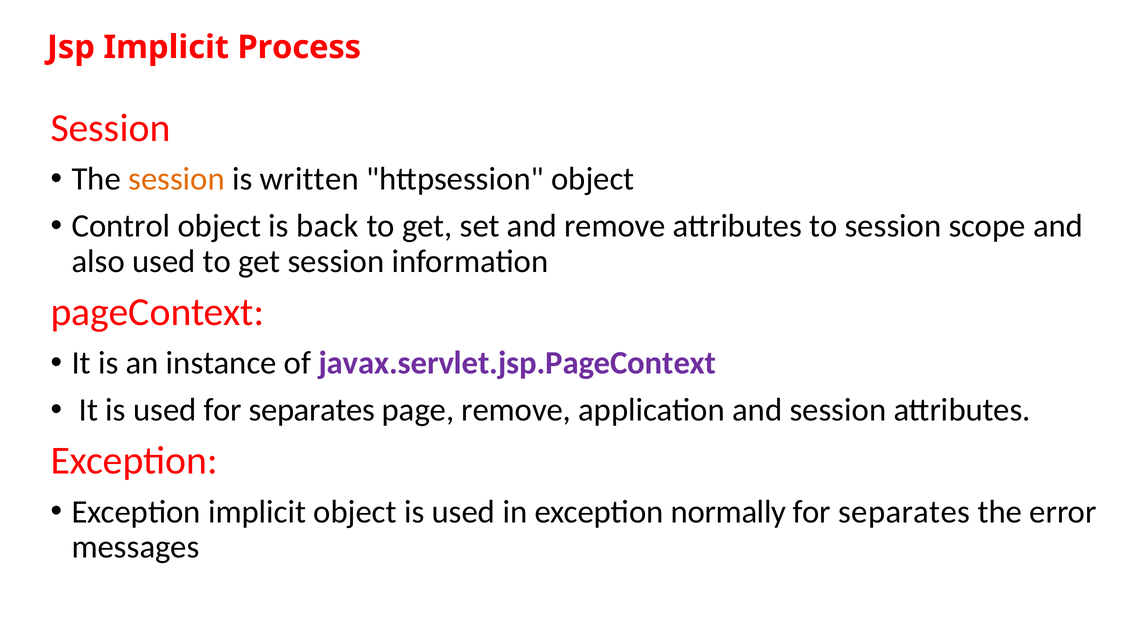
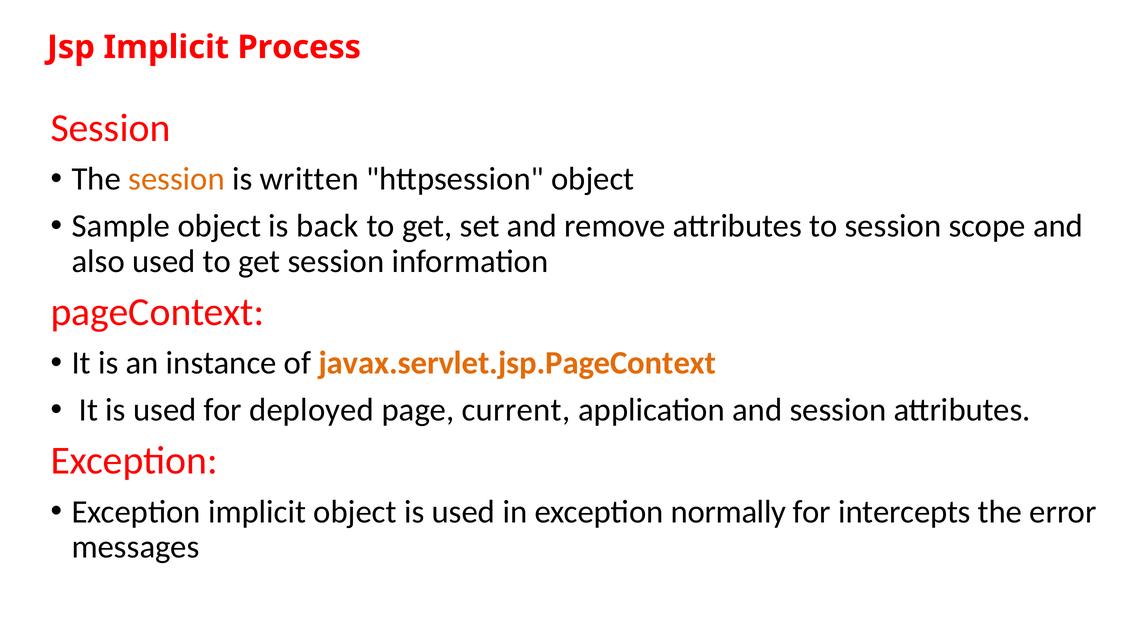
Control: Control -> Sample
javax.servlet.jsp.PageContext colour: purple -> orange
used for separates: separates -> deployed
page remove: remove -> current
separates at (904, 512): separates -> intercepts
